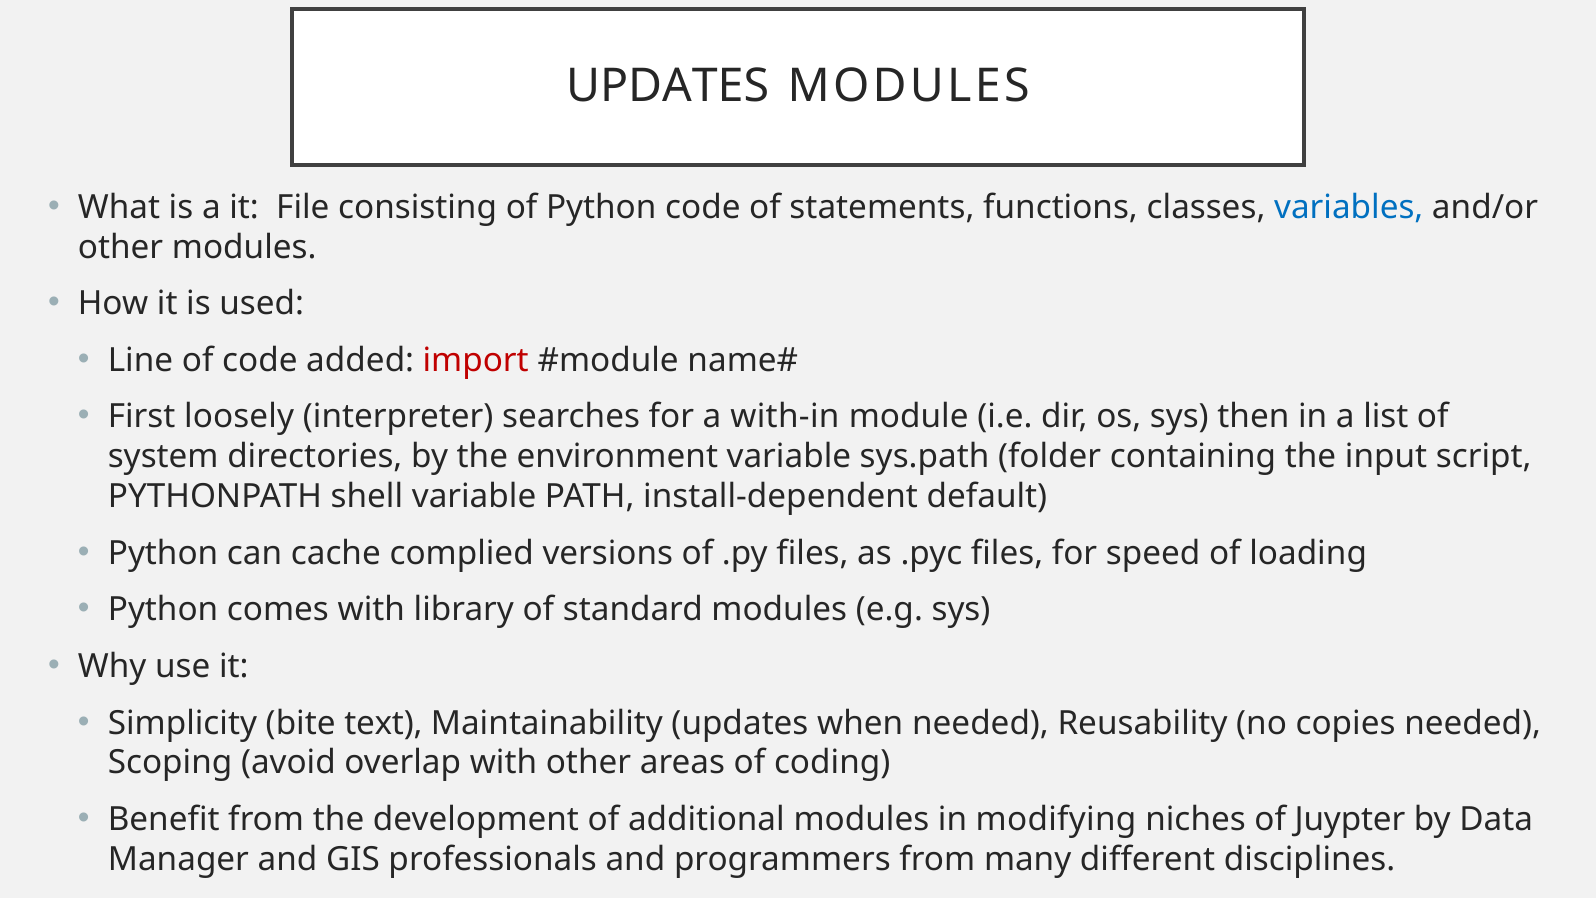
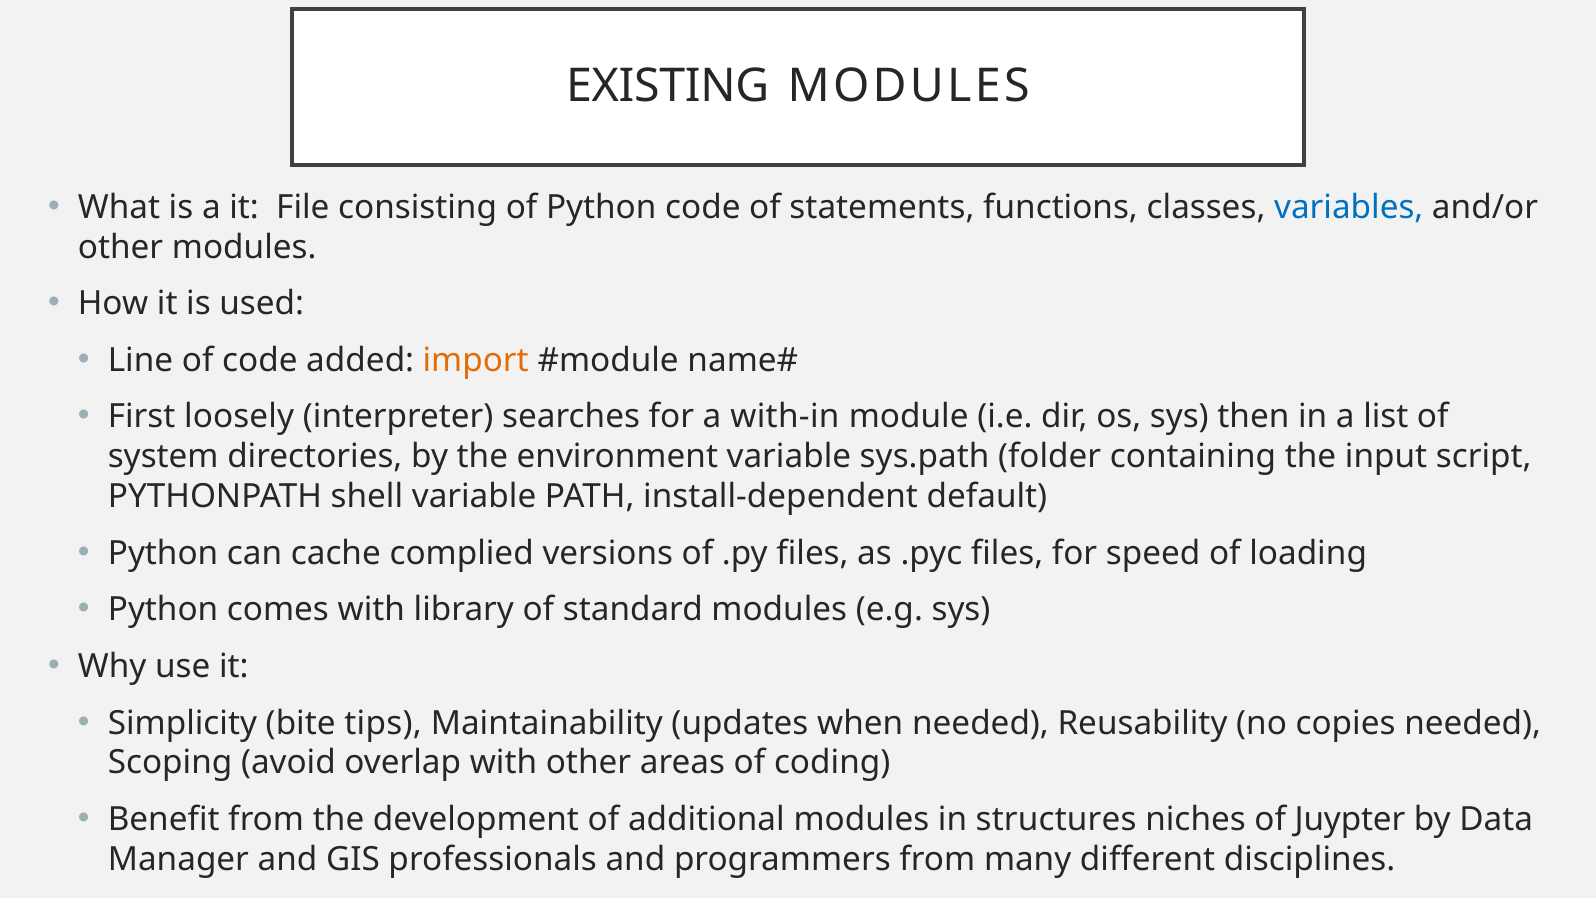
UPDATES at (668, 87): UPDATES -> EXISTING
import colour: red -> orange
text: text -> tips
modifying: modifying -> structures
